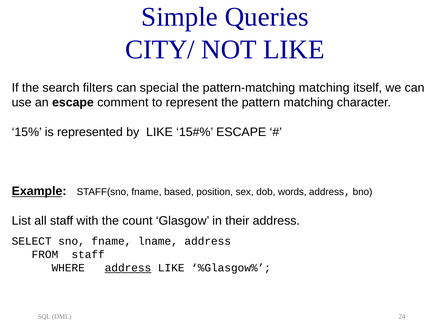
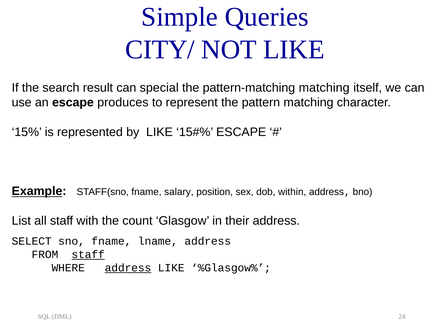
filters: filters -> result
comment: comment -> produces
based: based -> salary
words: words -> within
staff at (88, 255) underline: none -> present
